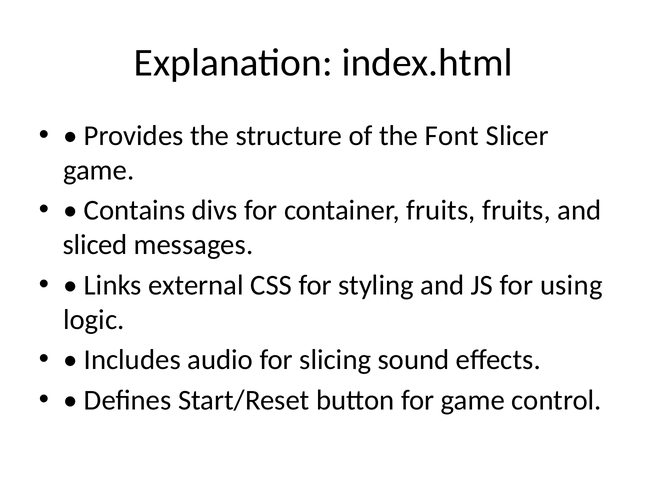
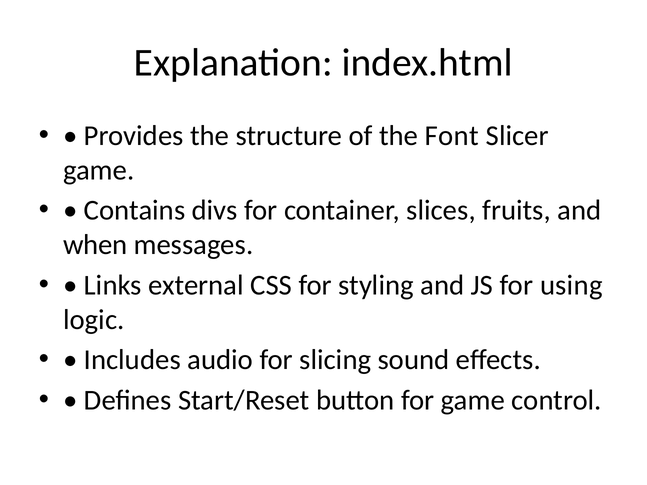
container fruits: fruits -> slices
sliced: sliced -> when
